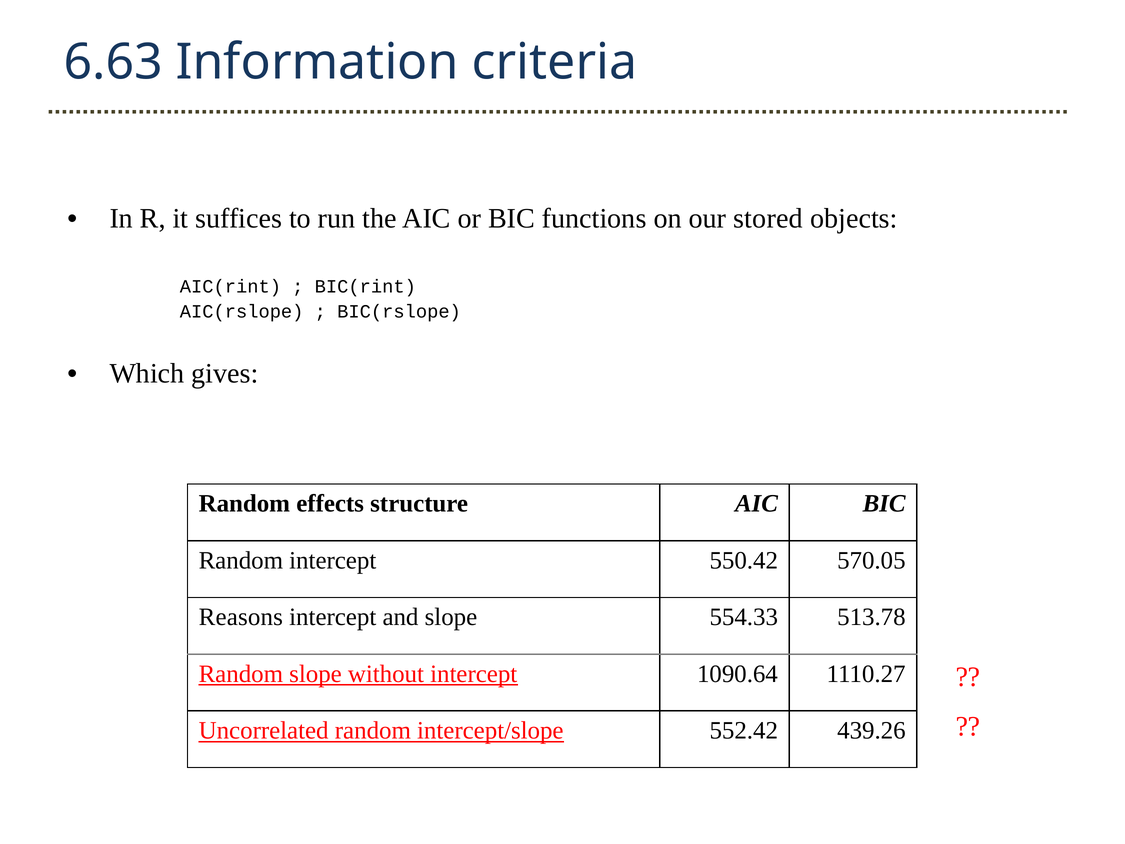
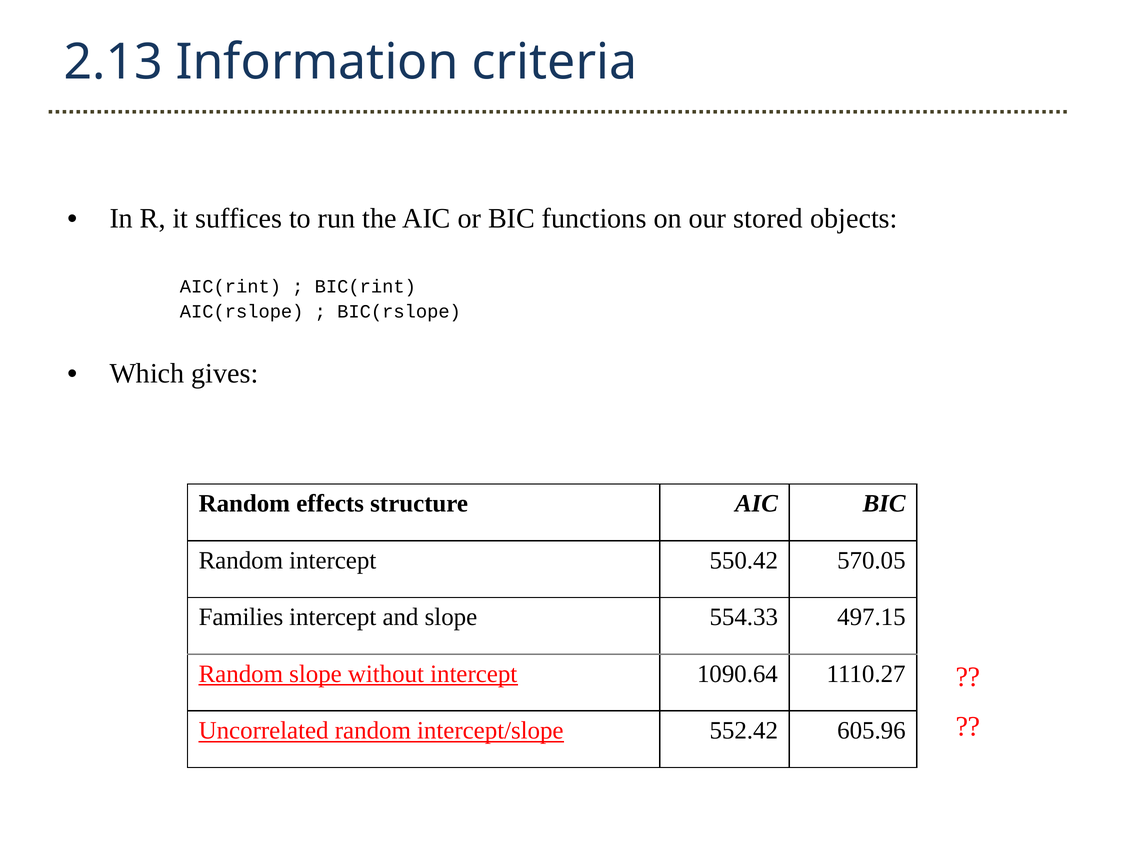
6.63: 6.63 -> 2.13
Reasons: Reasons -> Families
513.78: 513.78 -> 497.15
439.26: 439.26 -> 605.96
